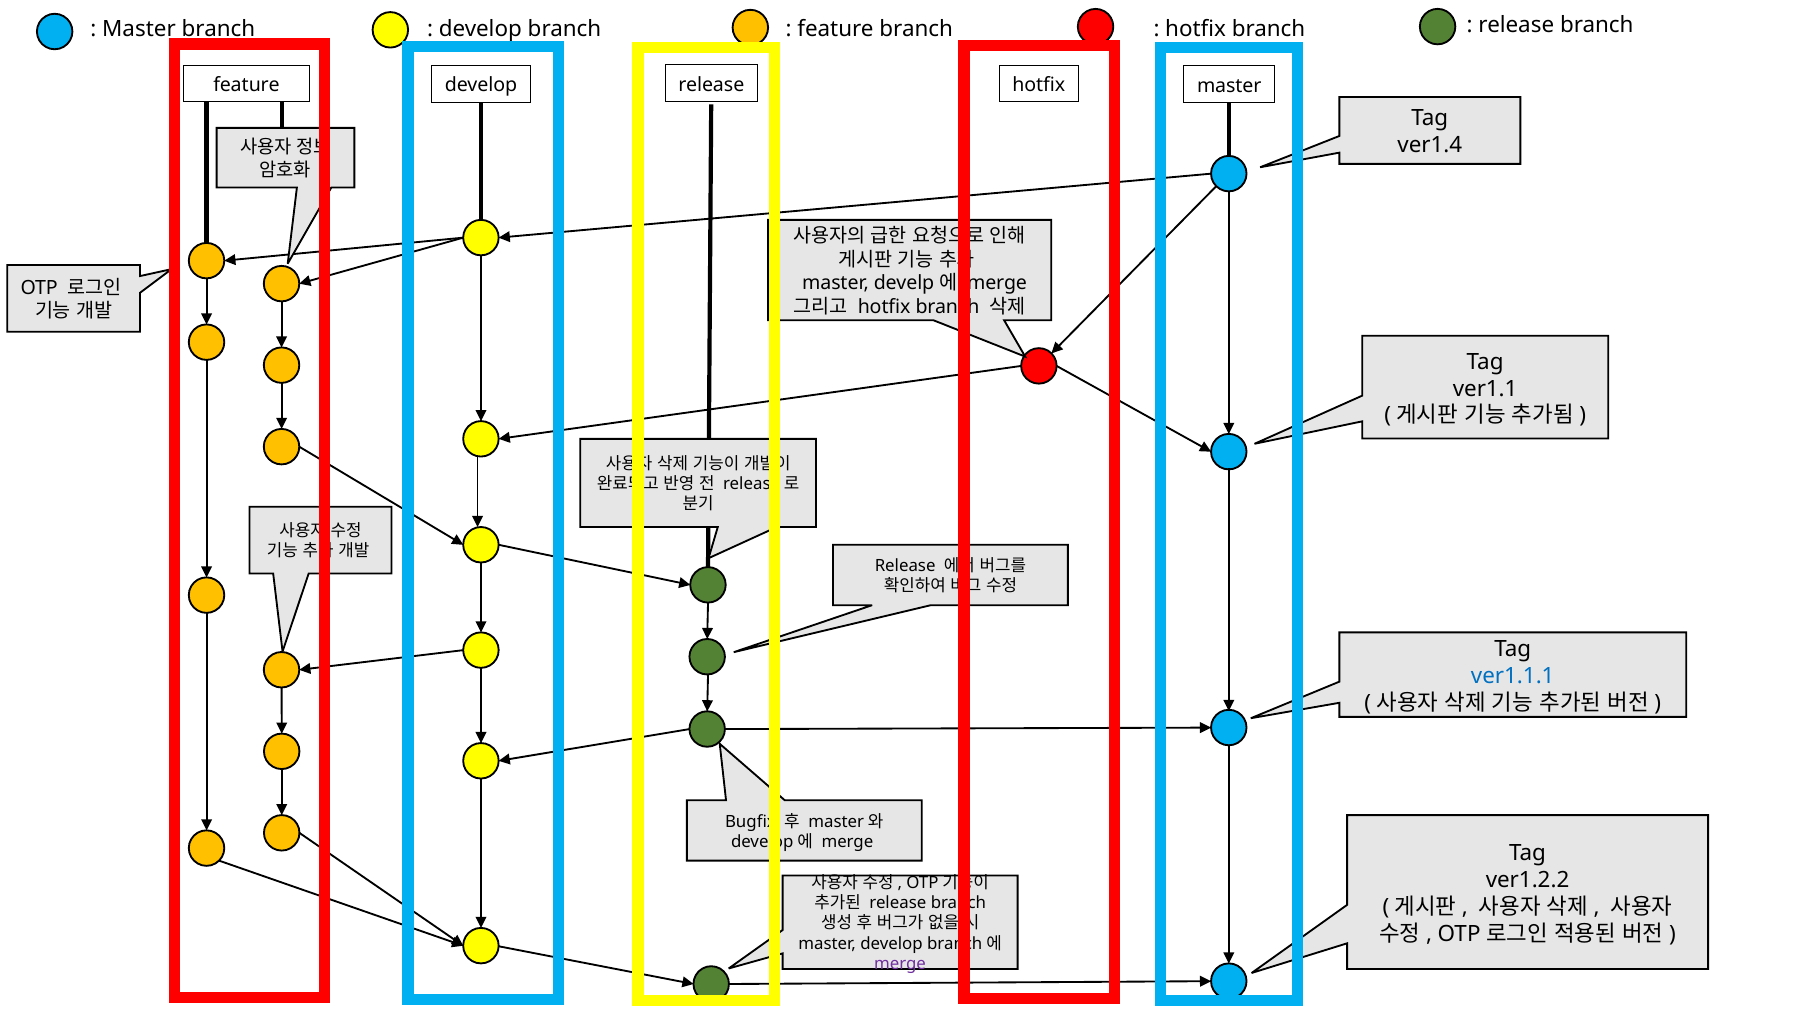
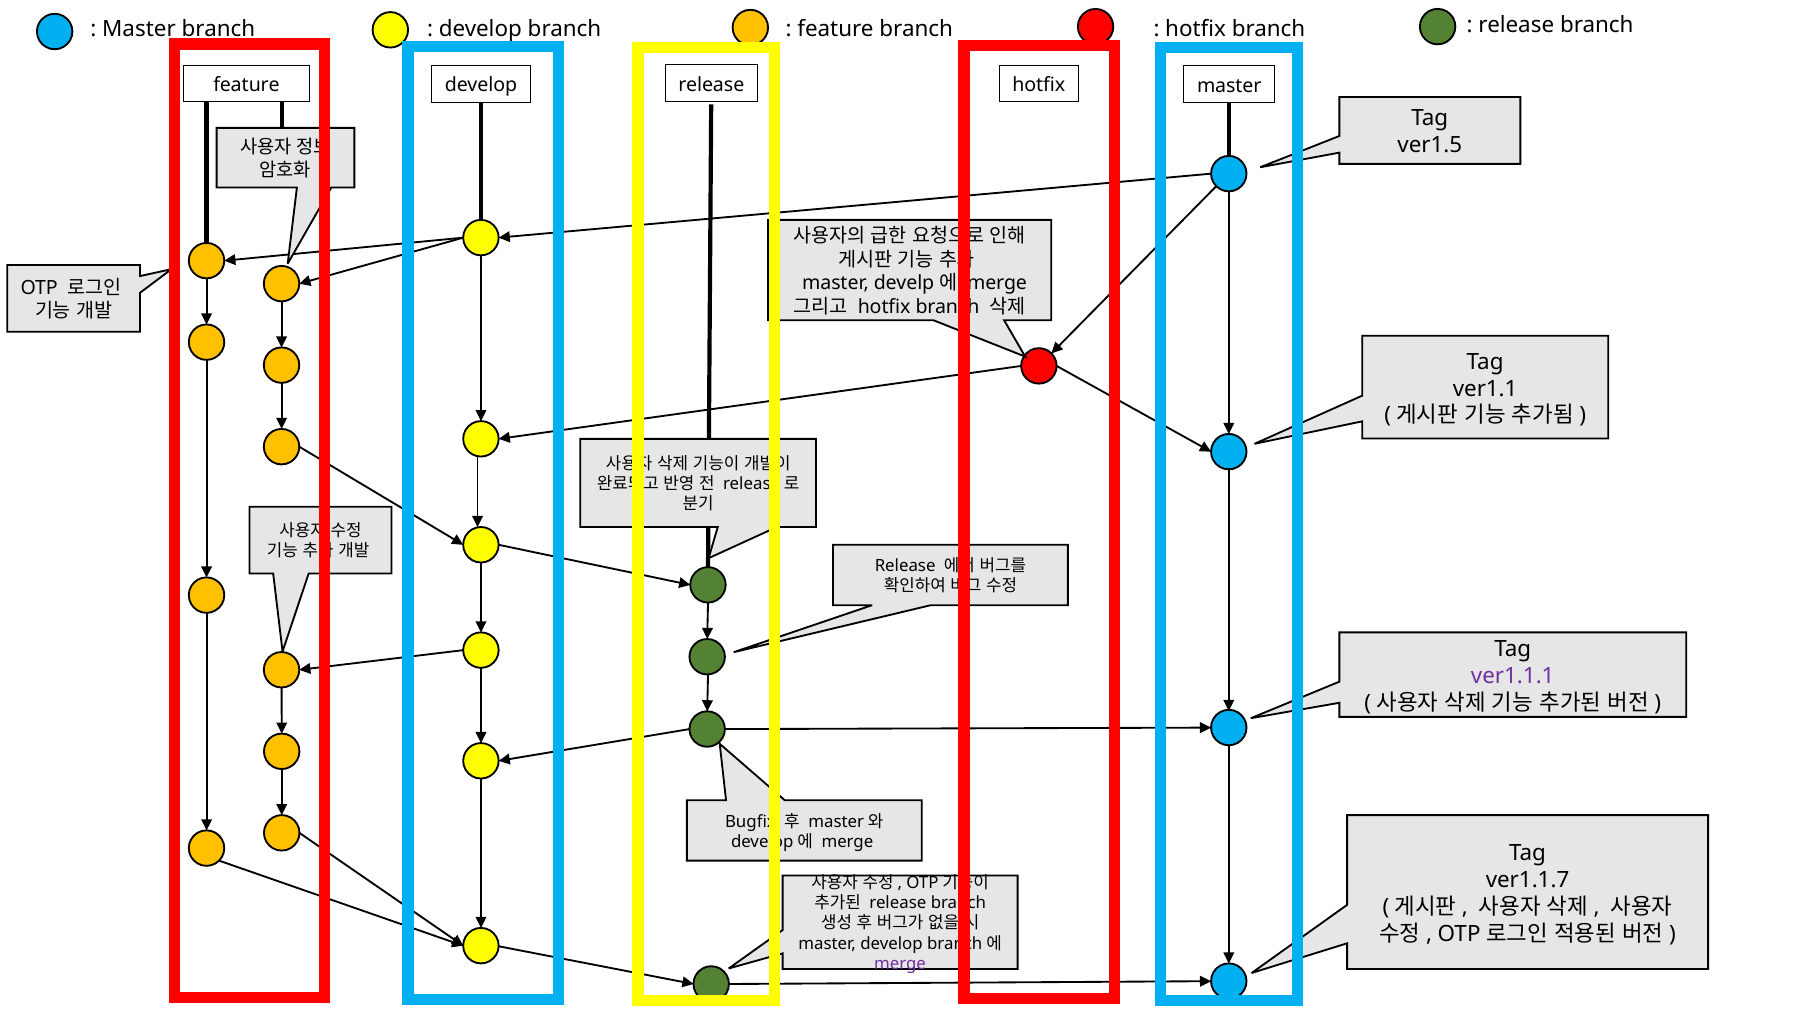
ver1.4: ver1.4 -> ver1.5
ver1.1.1 colour: blue -> purple
ver1.2.2: ver1.2.2 -> ver1.1.7
